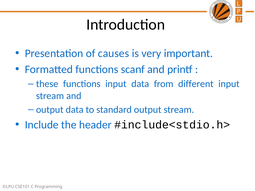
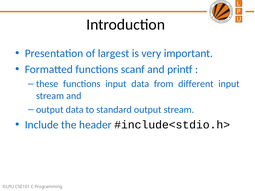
causes: causes -> largest
